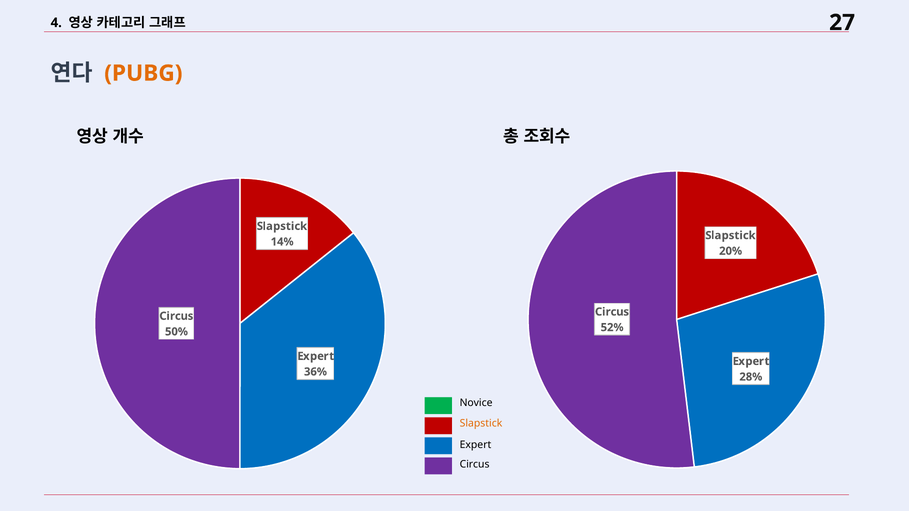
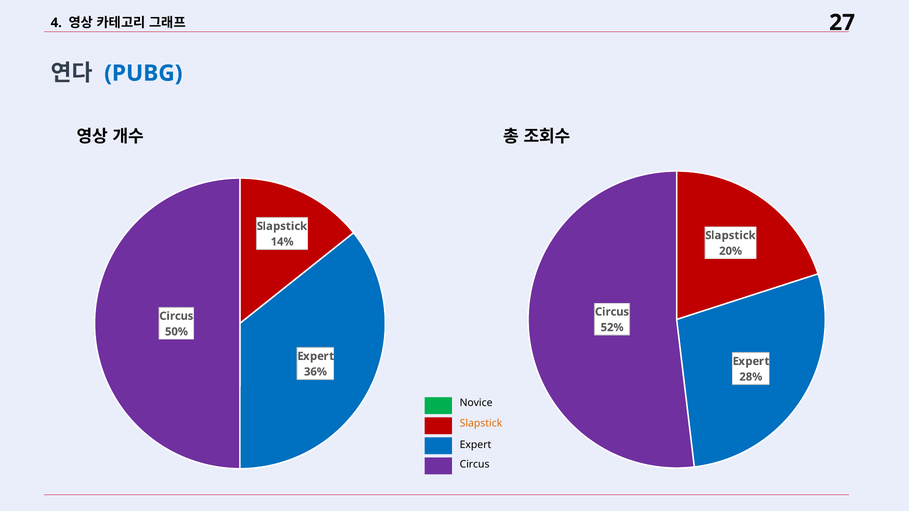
PUBG colour: orange -> blue
